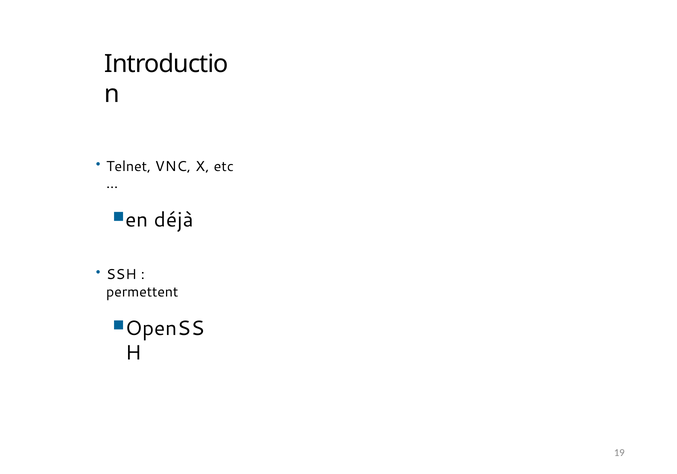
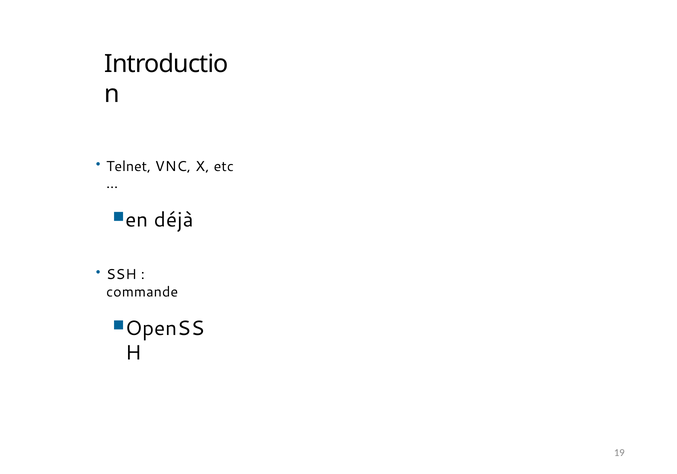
permettent: permettent -> commande
